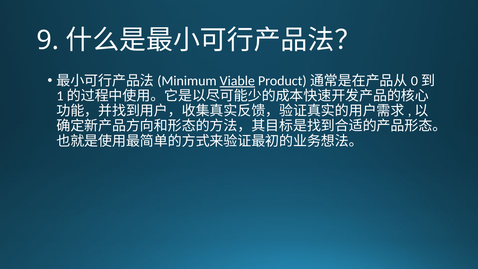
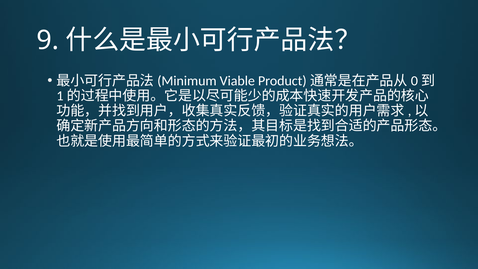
Viable underline: present -> none
